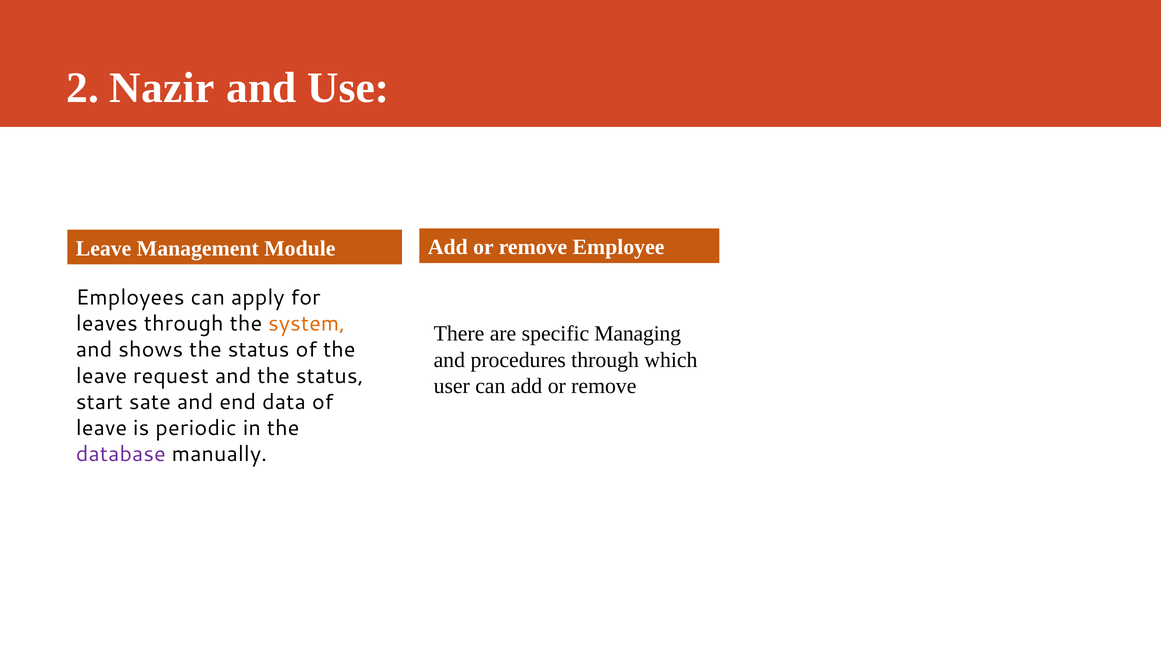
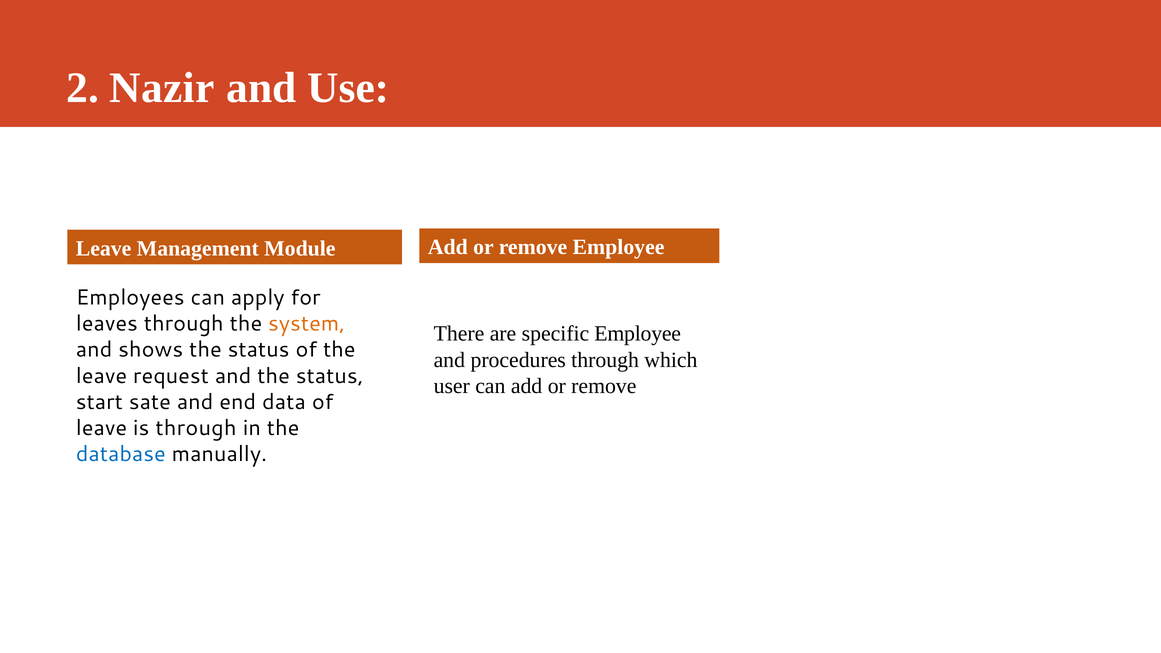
specific Managing: Managing -> Employee
is periodic: periodic -> through
database colour: purple -> blue
